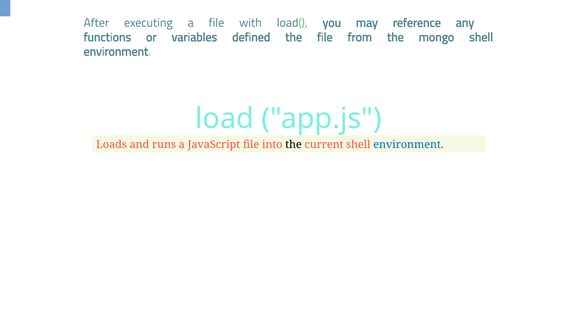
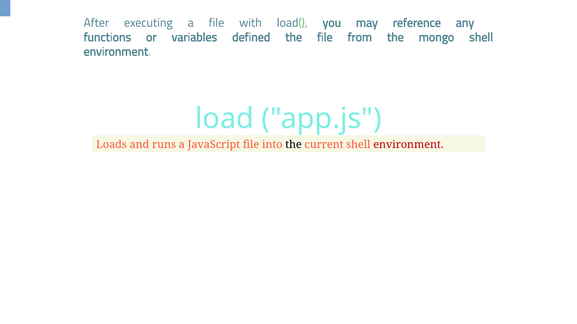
environment colour: blue -> red
